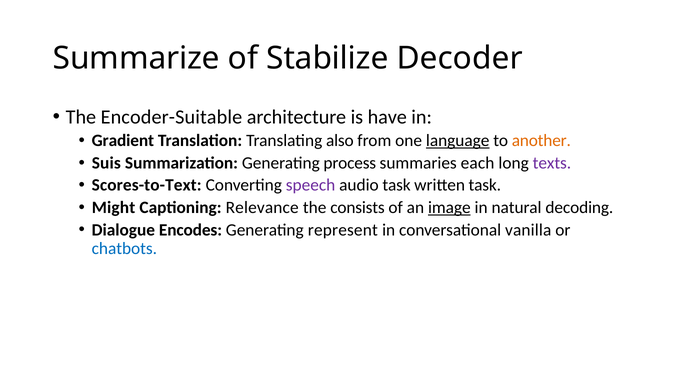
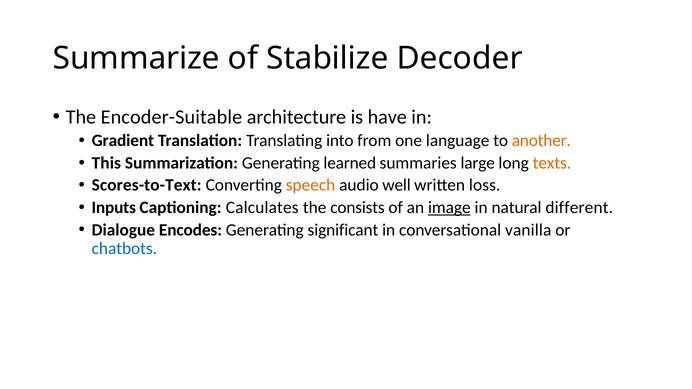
also: also -> into
language underline: present -> none
Suis: Suis -> This
process: process -> learned
each: each -> large
texts colour: purple -> orange
speech colour: purple -> orange
audio task: task -> well
written task: task -> loss
Might: Might -> Inputs
Relevance: Relevance -> Calculates
decoding: decoding -> different
represent: represent -> significant
